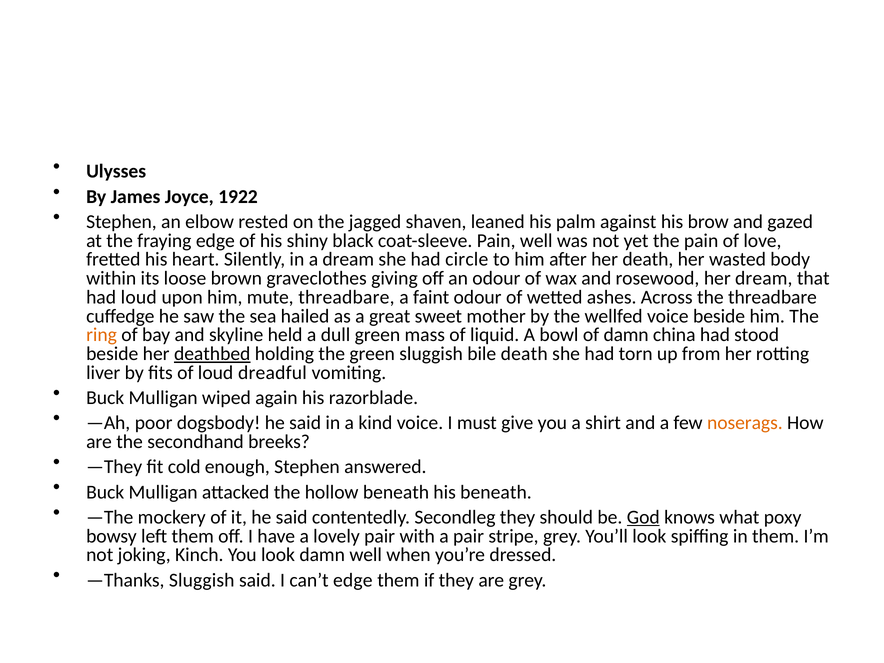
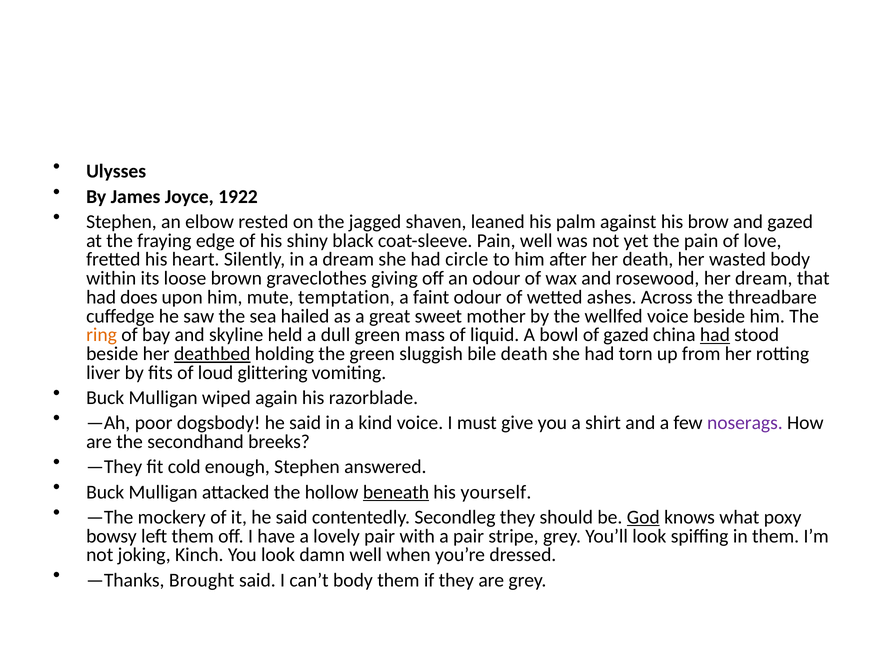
had loud: loud -> does
mute threadbare: threadbare -> temptation
of damn: damn -> gazed
had at (715, 335) underline: none -> present
dreadful: dreadful -> glittering
noserags colour: orange -> purple
beneath at (396, 492) underline: none -> present
his beneath: beneath -> yourself
—Thanks Sluggish: Sluggish -> Brought
can’t edge: edge -> body
